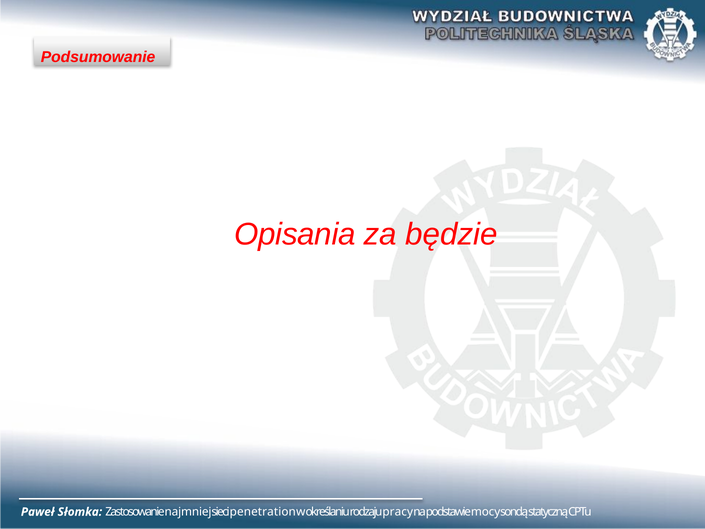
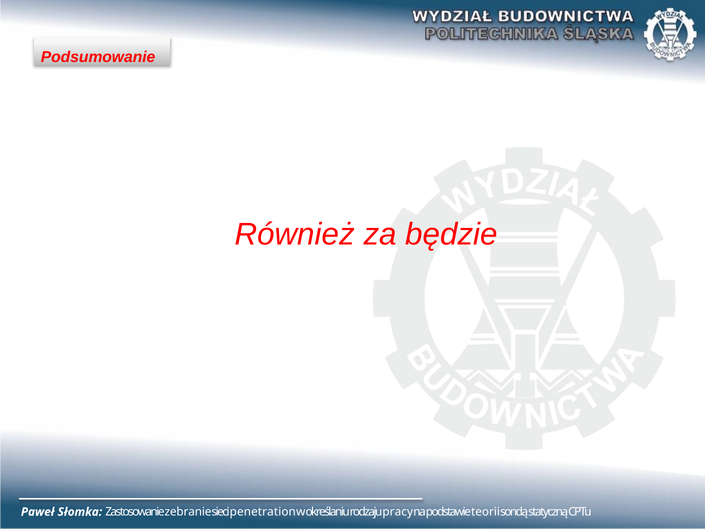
Opisania: Opisania -> Również
najmniej: najmniej -> zebranie
mocy: mocy -> teorii
